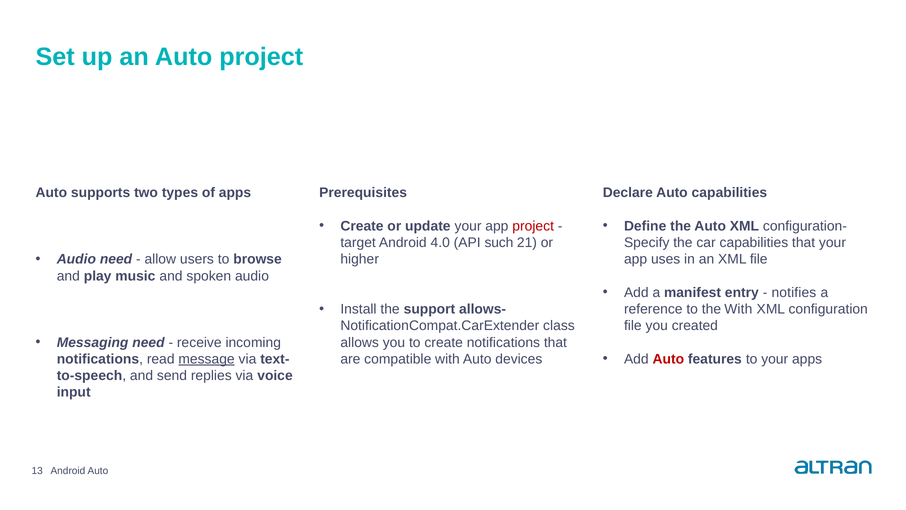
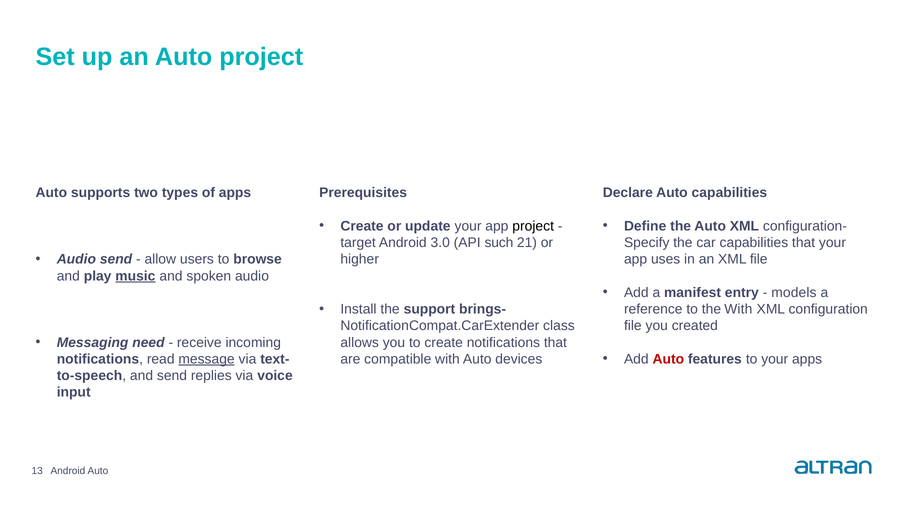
project at (533, 226) colour: red -> black
4.0: 4.0 -> 3.0
Audio need: need -> send
music underline: none -> present
notifies: notifies -> models
allows-: allows- -> brings-
